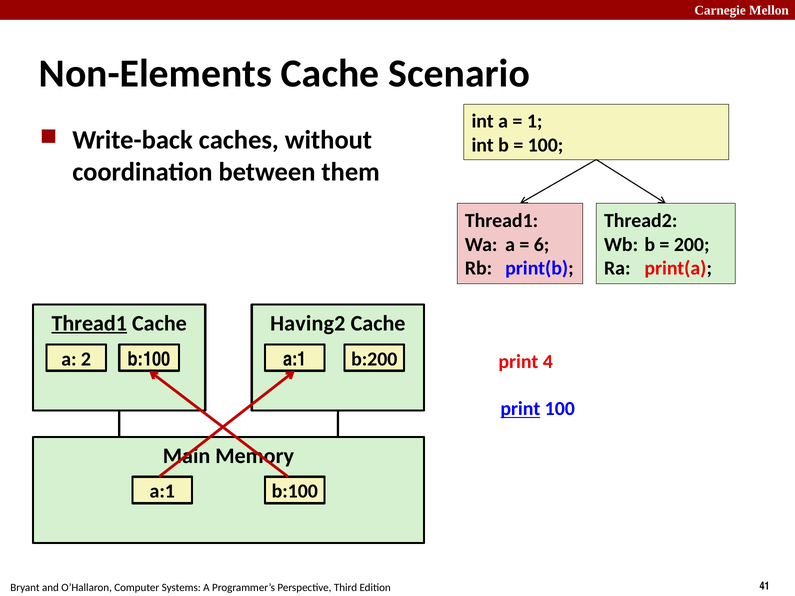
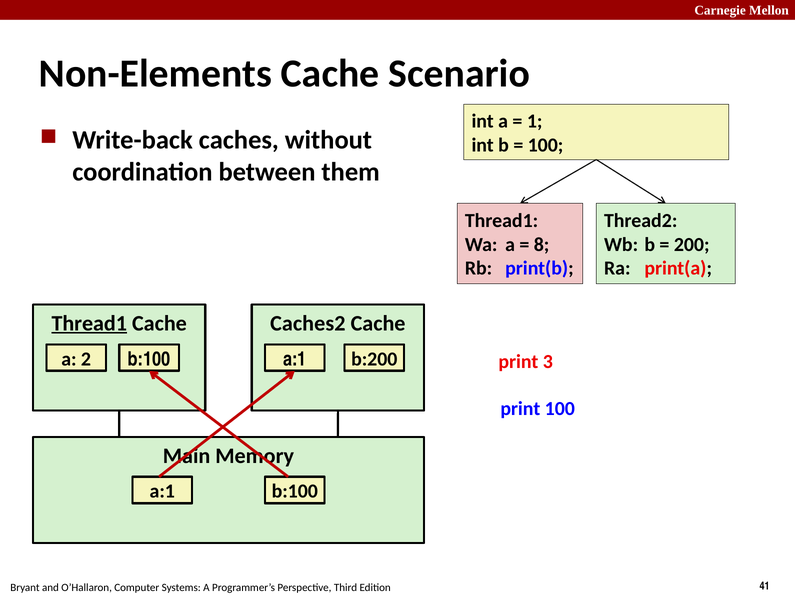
6: 6 -> 8
Having2: Having2 -> Caches2
4: 4 -> 3
print at (520, 409) underline: present -> none
